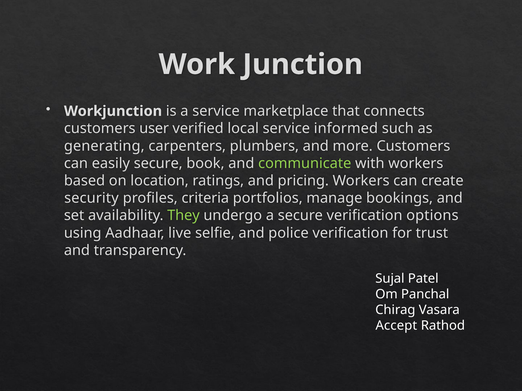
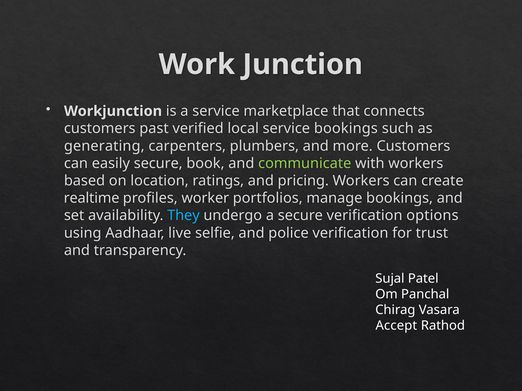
user: user -> past
service informed: informed -> bookings
security: security -> realtime
criteria: criteria -> worker
They colour: light green -> light blue
